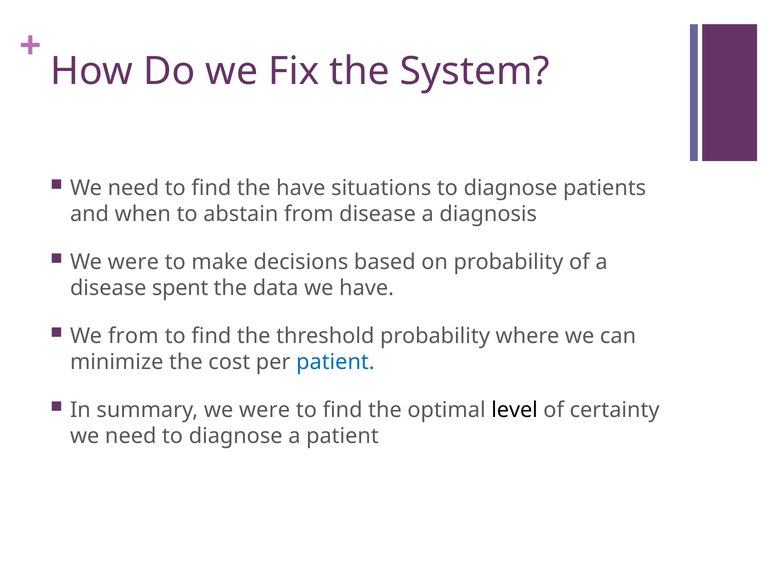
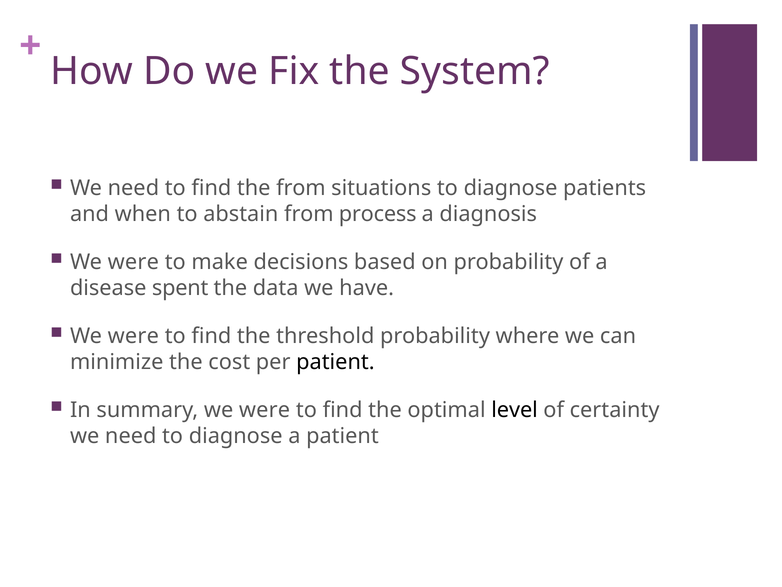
the have: have -> from
from disease: disease -> process
from at (133, 336): from -> were
patient at (335, 362) colour: blue -> black
